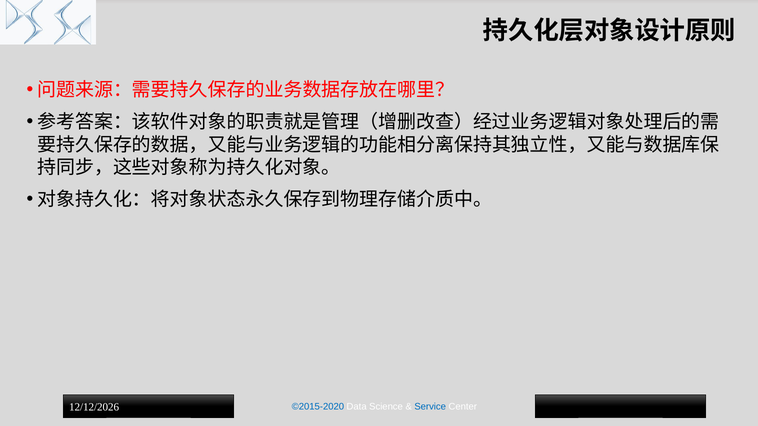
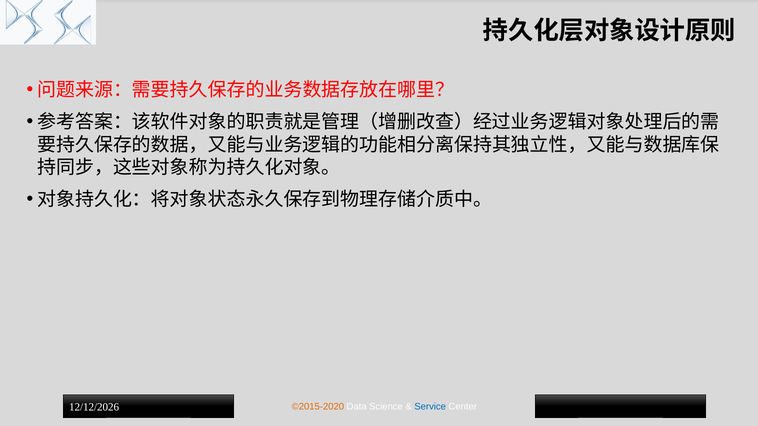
©2015-2020 colour: blue -> orange
